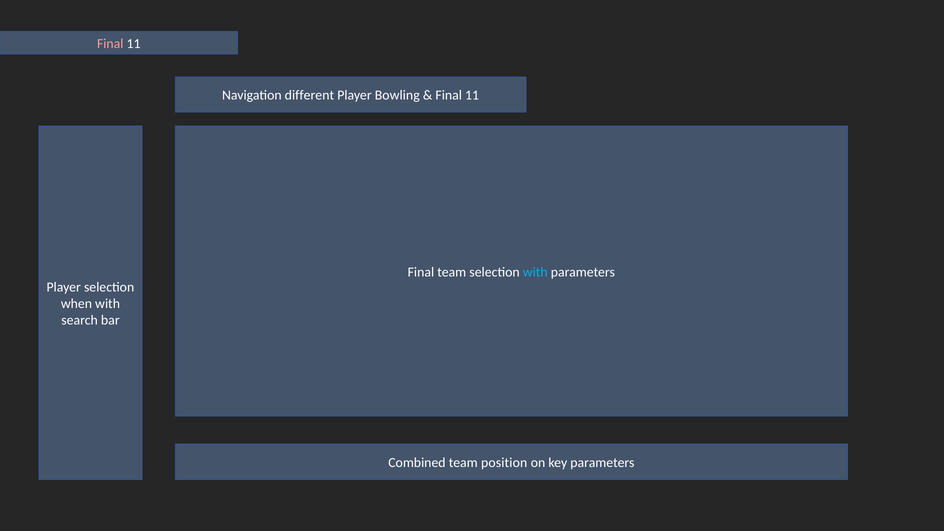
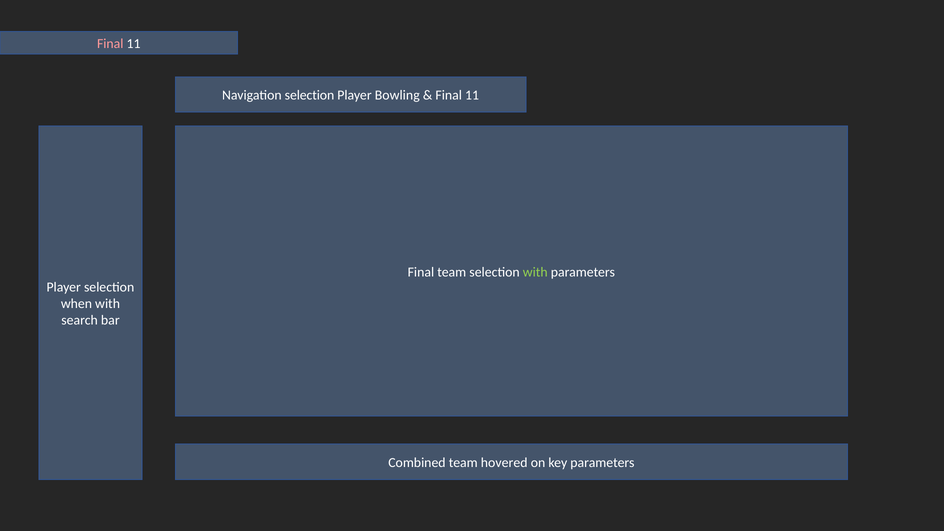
Navigation different: different -> selection
with at (535, 272) colour: light blue -> light green
position: position -> hovered
